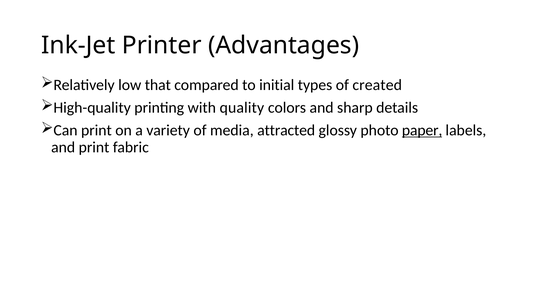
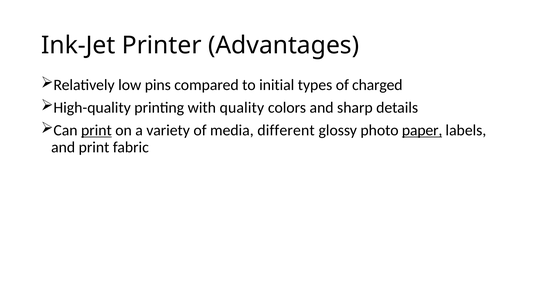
that: that -> pins
created: created -> charged
print at (96, 130) underline: none -> present
attracted: attracted -> different
